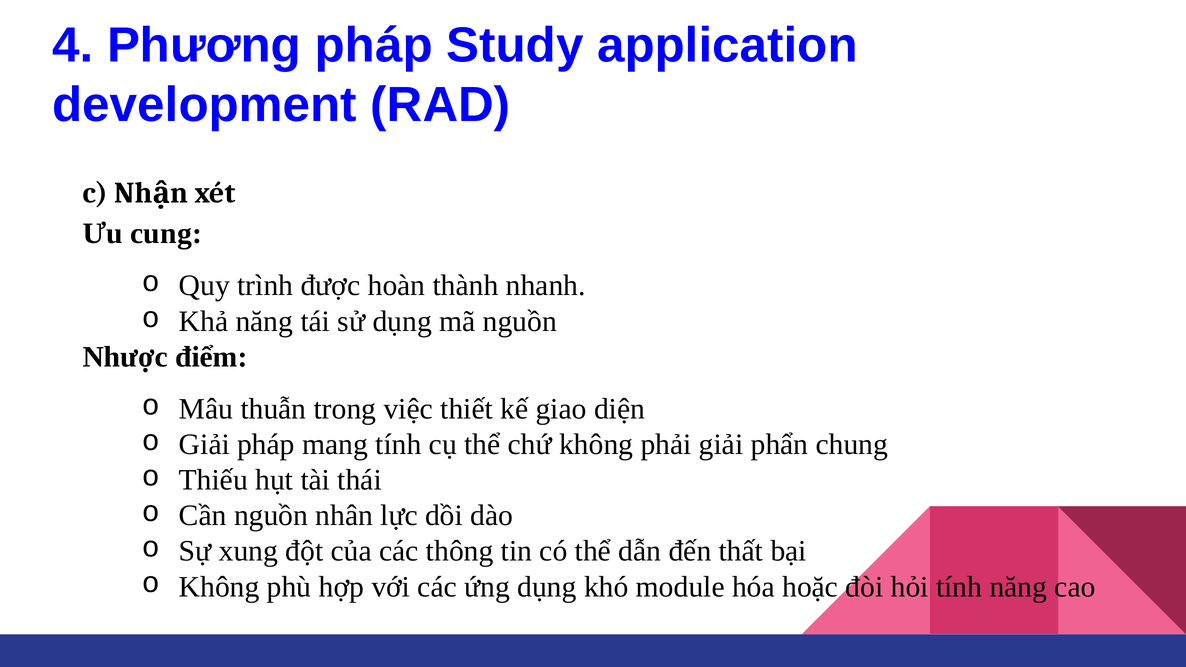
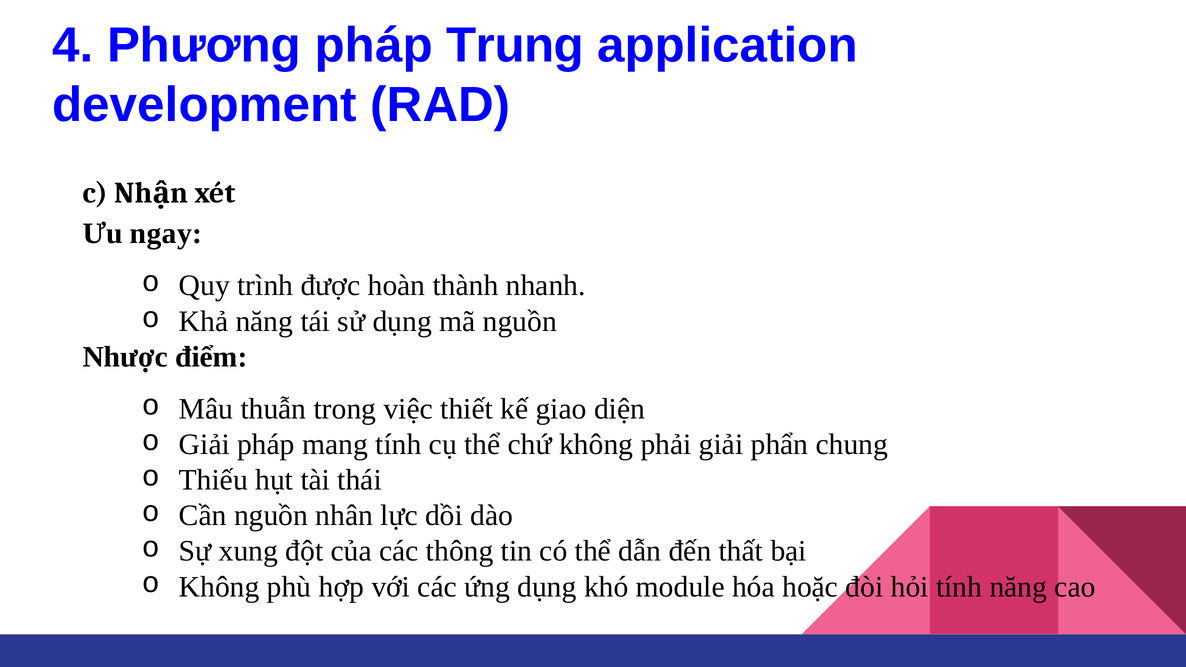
Study: Study -> Trung
cung: cung -> ngay
